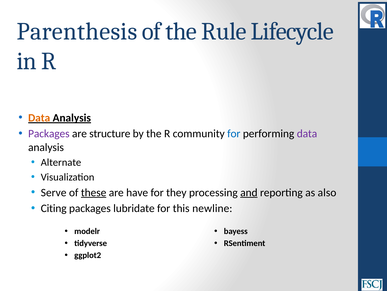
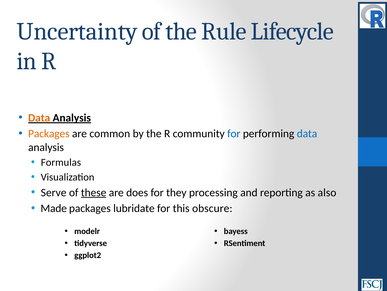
Parenthesis: Parenthesis -> Uncertainty
Packages at (49, 133) colour: purple -> orange
structure: structure -> common
data at (307, 133) colour: purple -> blue
Alternate: Alternate -> Formulas
have: have -> does
and underline: present -> none
Citing: Citing -> Made
newline: newline -> obscure
